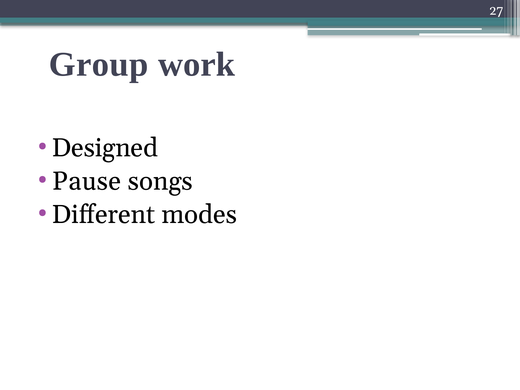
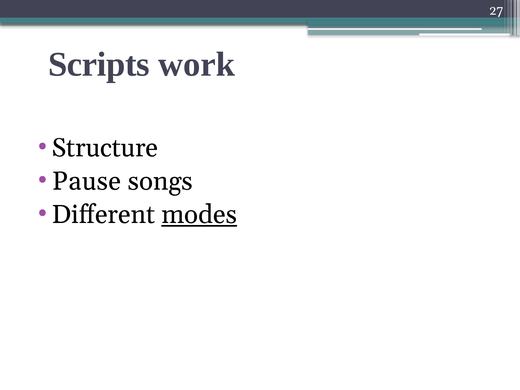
Group: Group -> Scripts
Designed: Designed -> Structure
modes underline: none -> present
